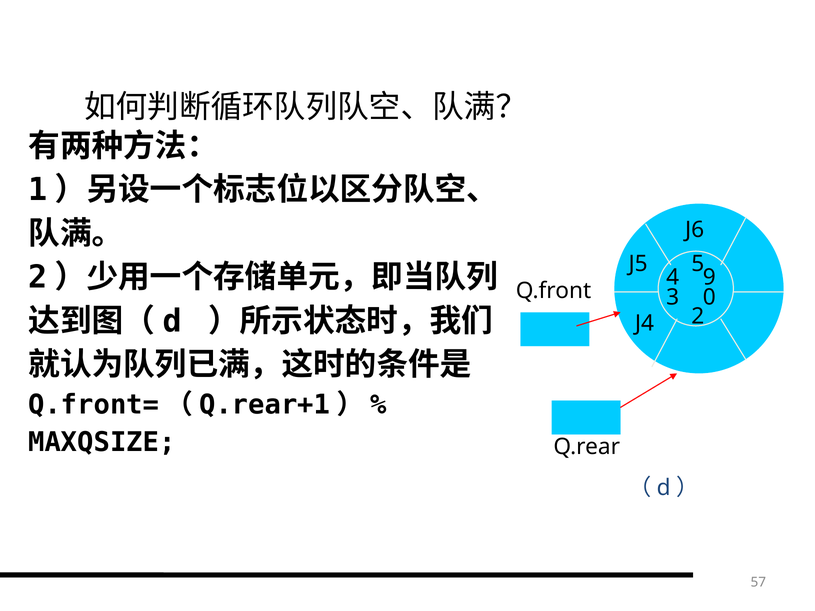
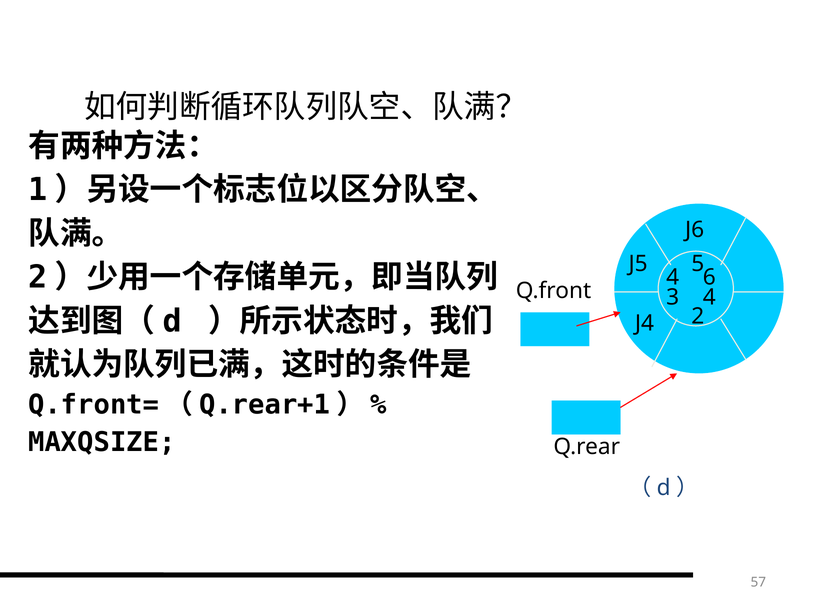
9: 9 -> 6
3 0: 0 -> 4
